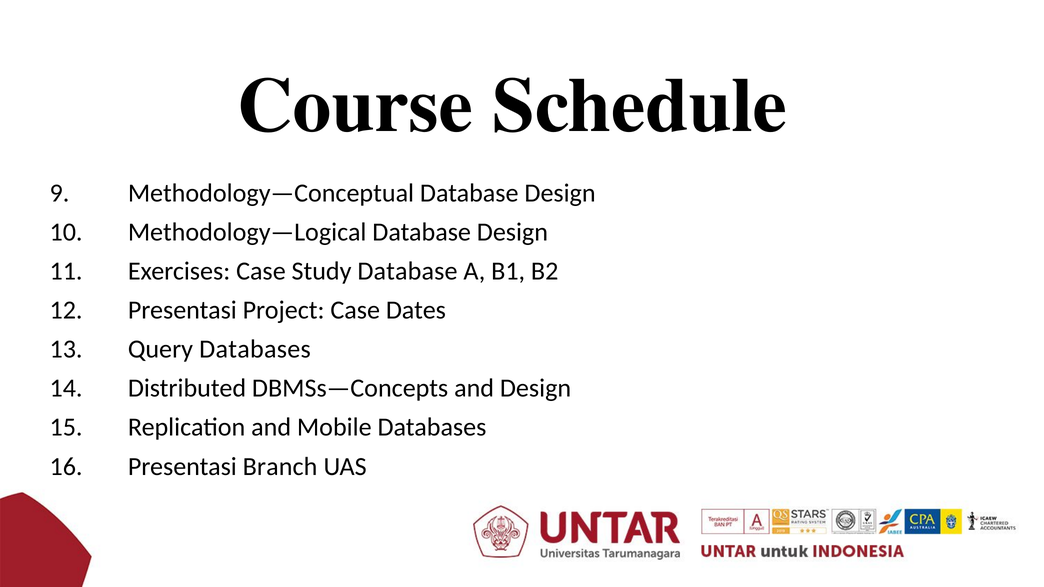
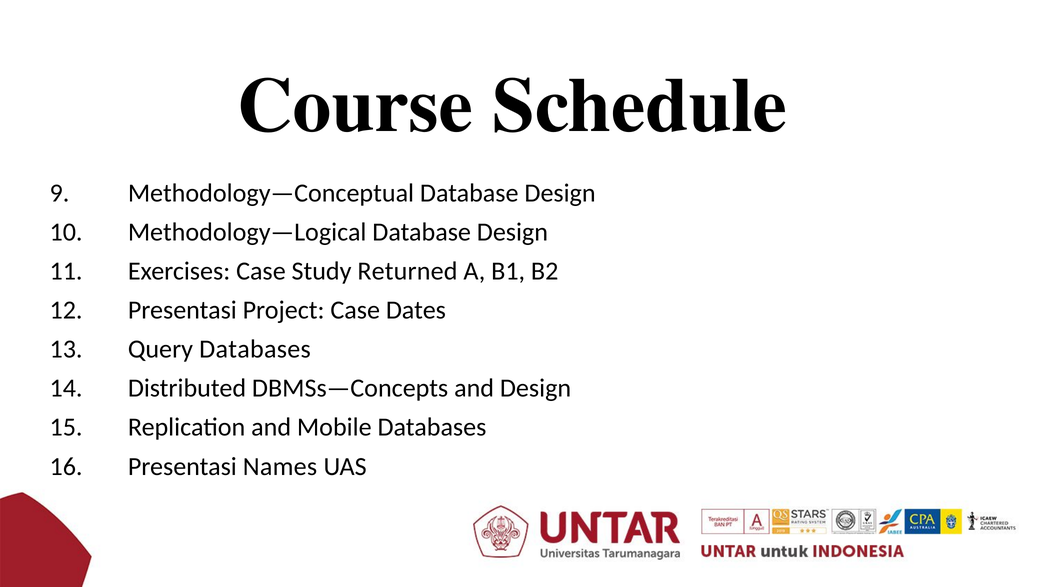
Study Database: Database -> Returned
Branch: Branch -> Names
